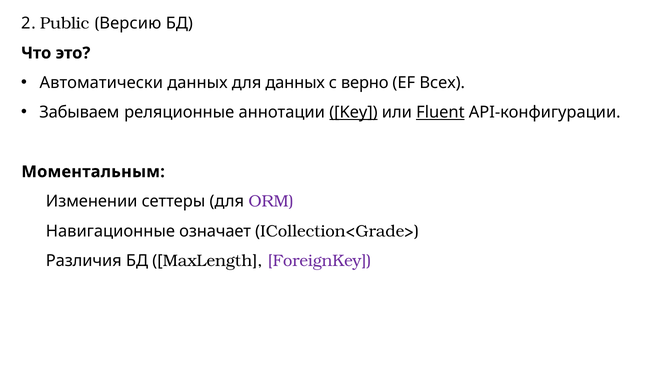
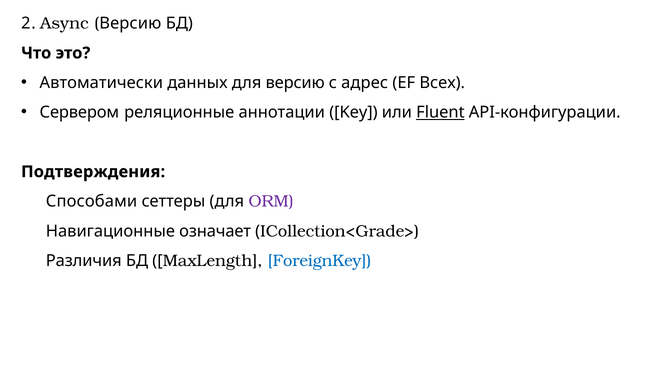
Public: Public -> Async
для данных: данных -> версию
верно: верно -> адрес
Забываем: Забываем -> Сервером
Key underline: present -> none
Моментальным: Моментальным -> Подтверждения
Изменении: Изменении -> Способами
ForeignKey colour: purple -> blue
